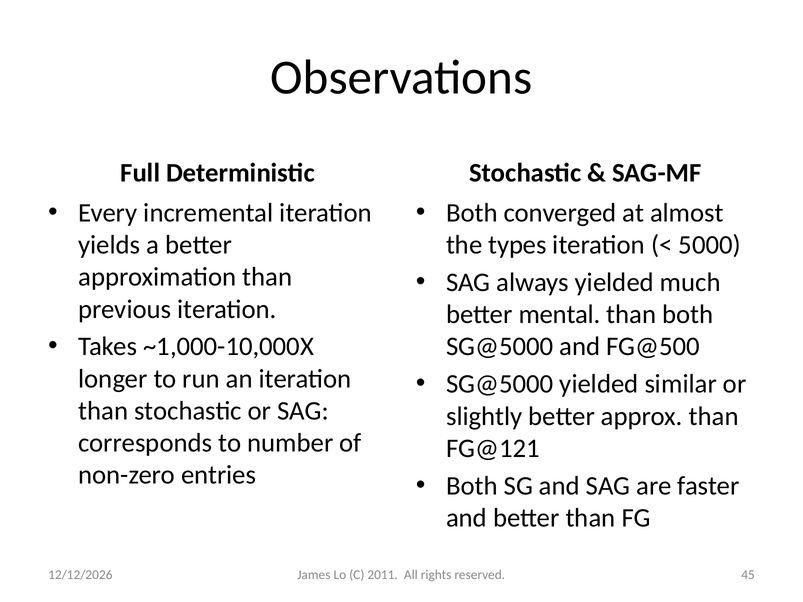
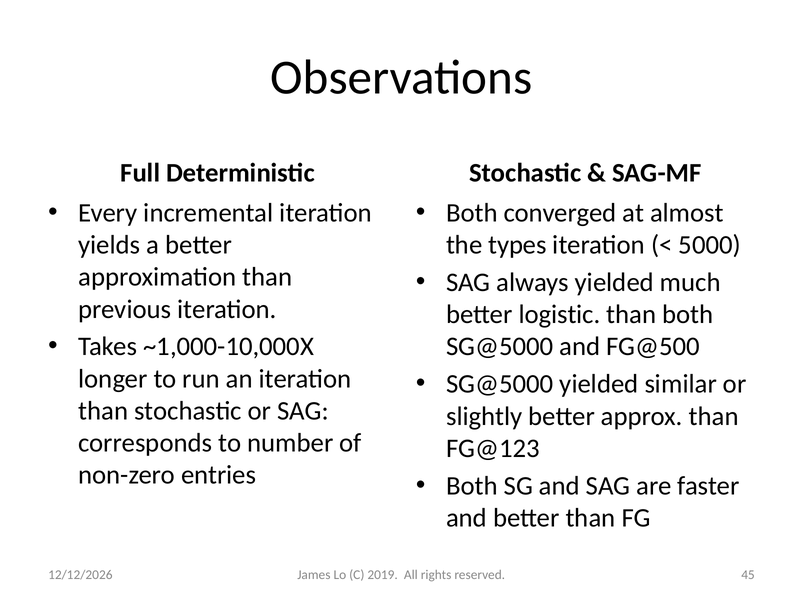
mental: mental -> logistic
FG@121: FG@121 -> FG@123
2011: 2011 -> 2019
